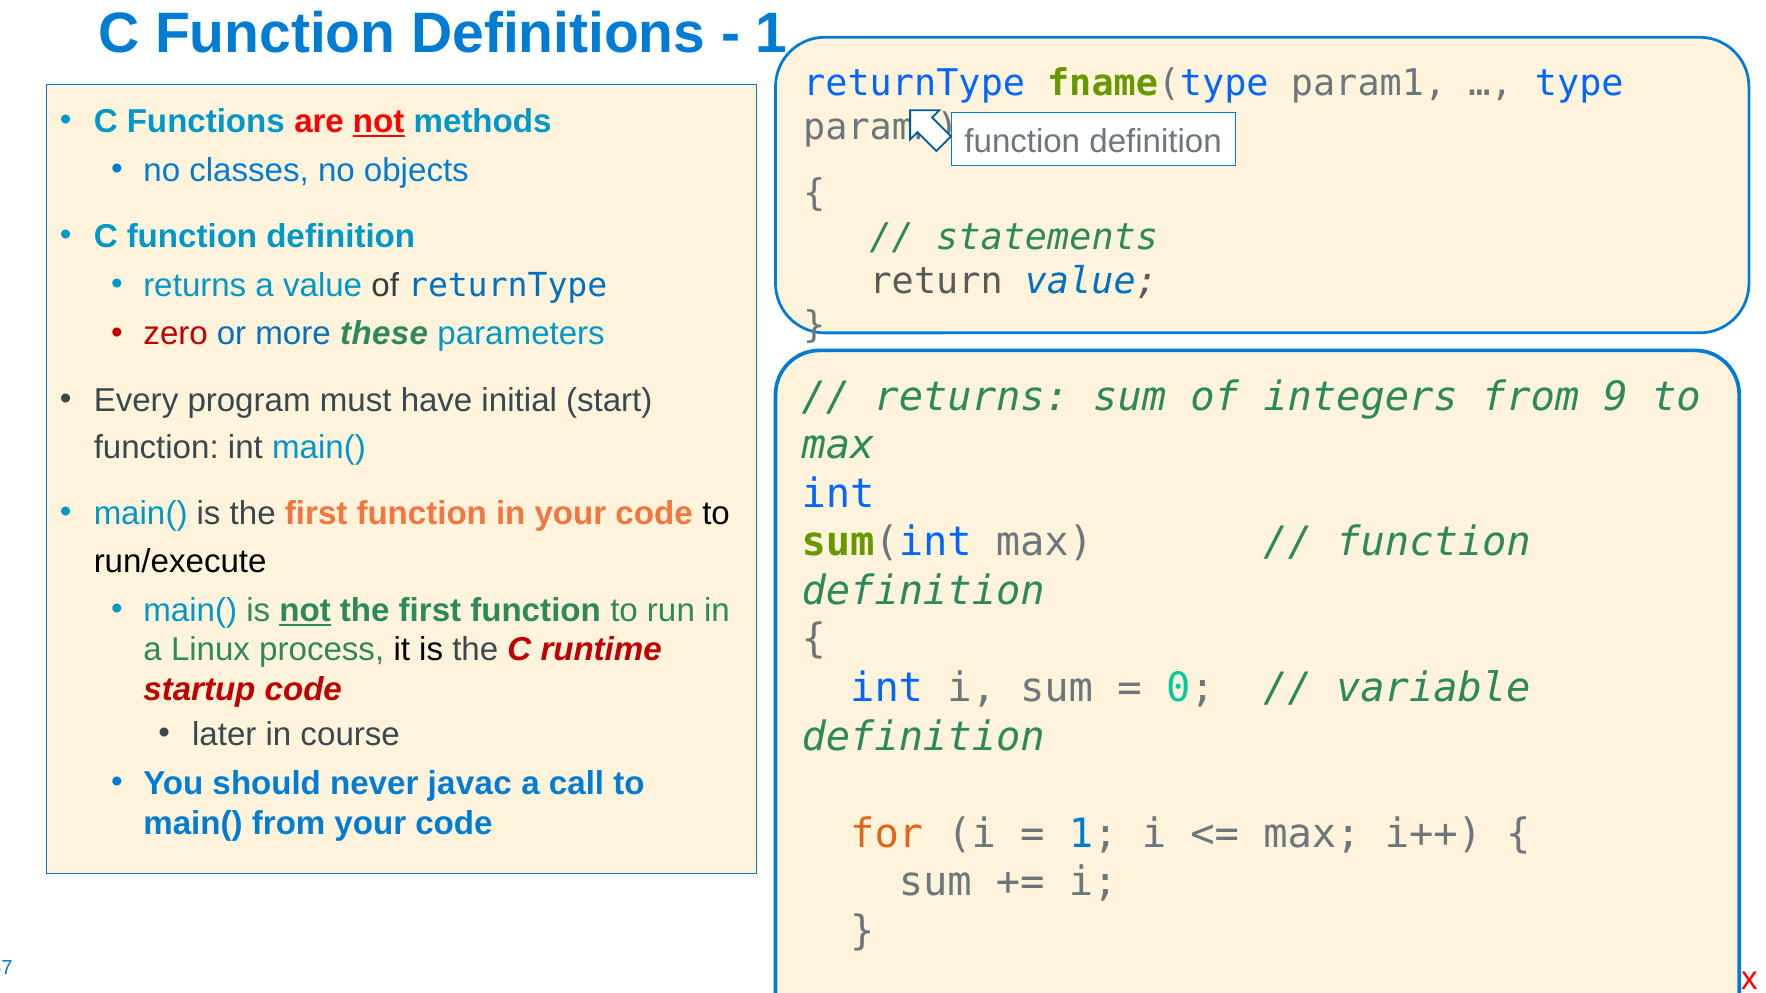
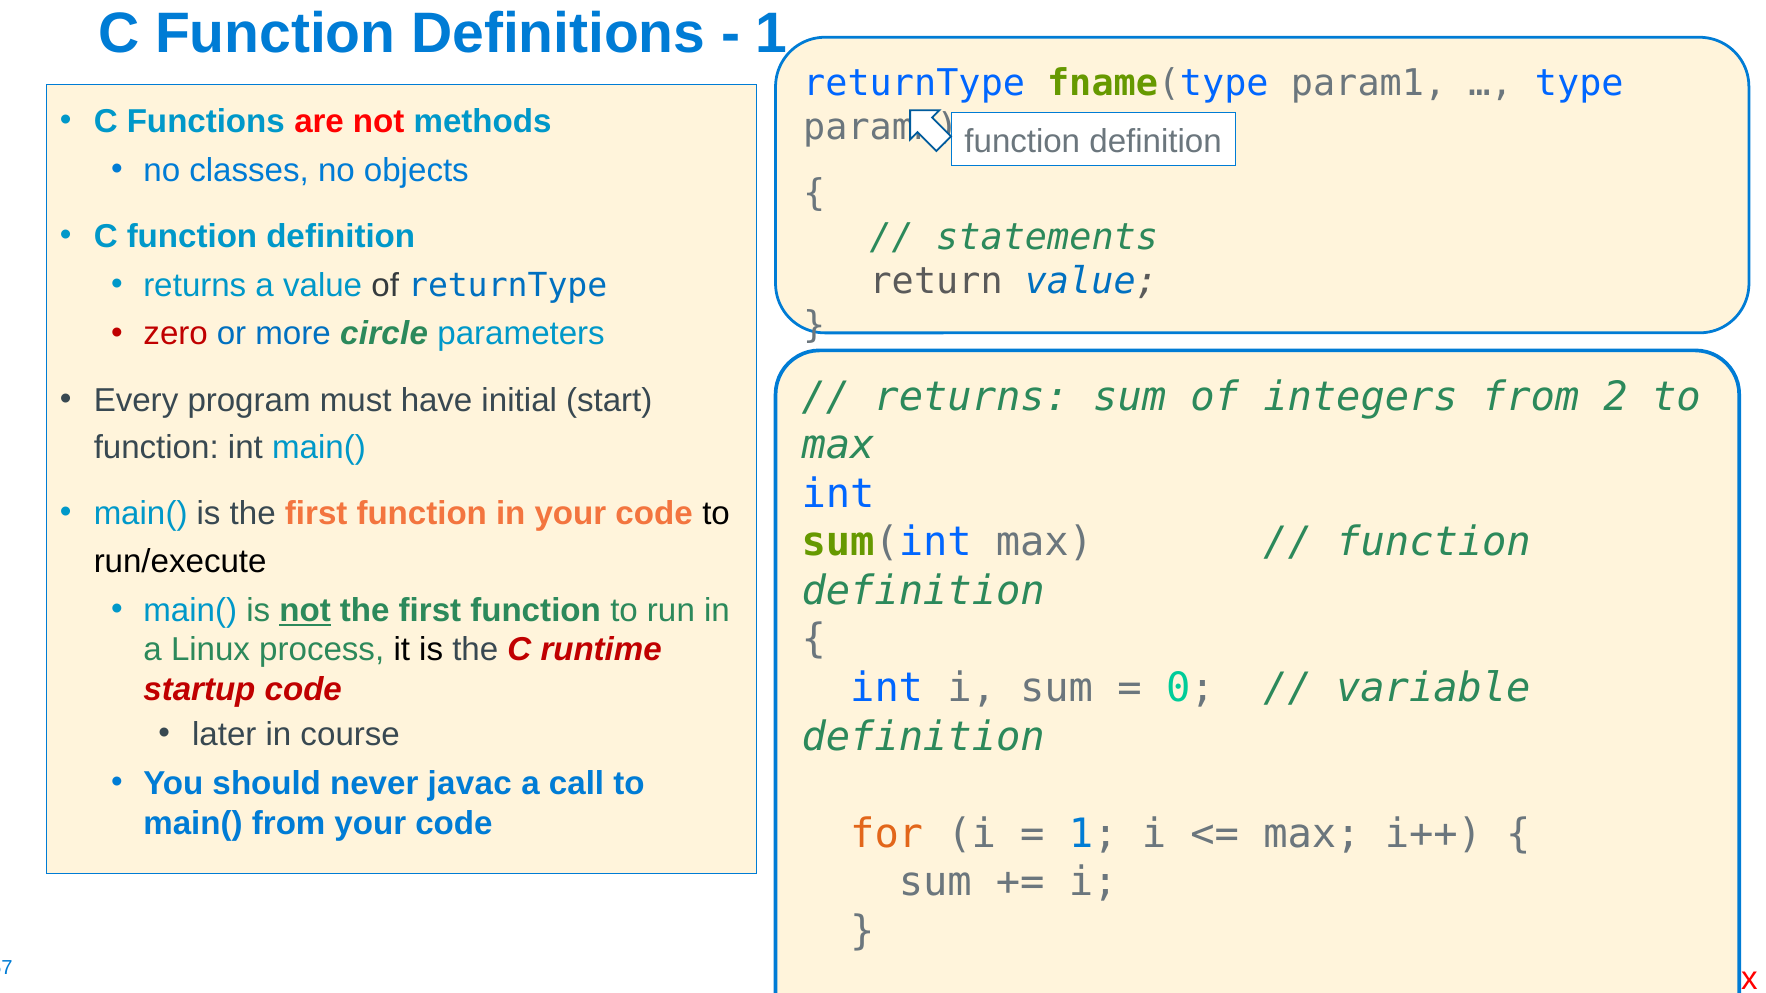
not at (379, 121) underline: present -> none
these: these -> circle
9: 9 -> 2
